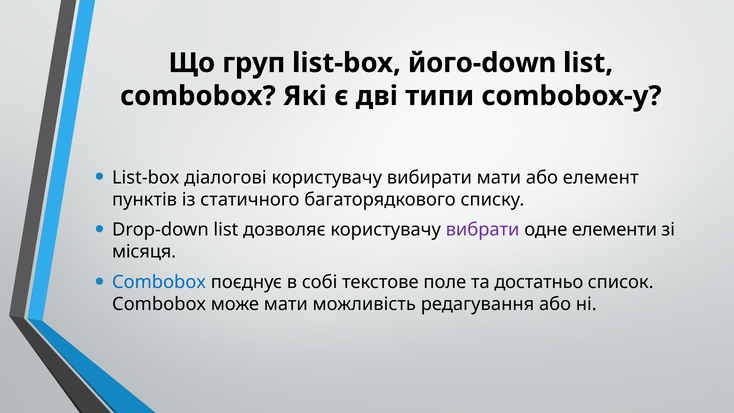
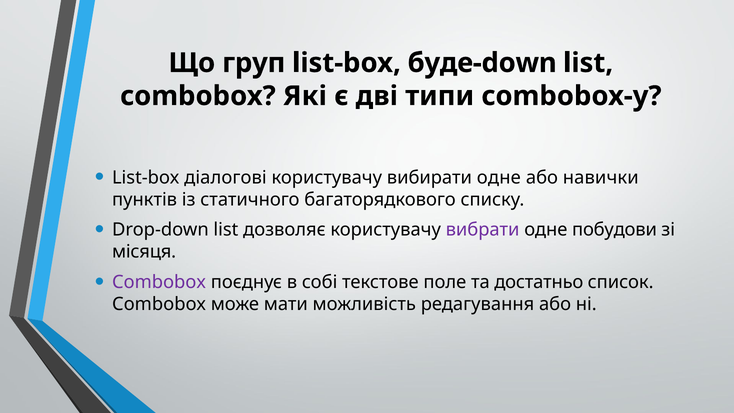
його-down: його-down -> буде-down
вибирати мати: мати -> одне
елемент: елемент -> навички
елементи: елементи -> побудови
Combobox at (159, 282) colour: blue -> purple
